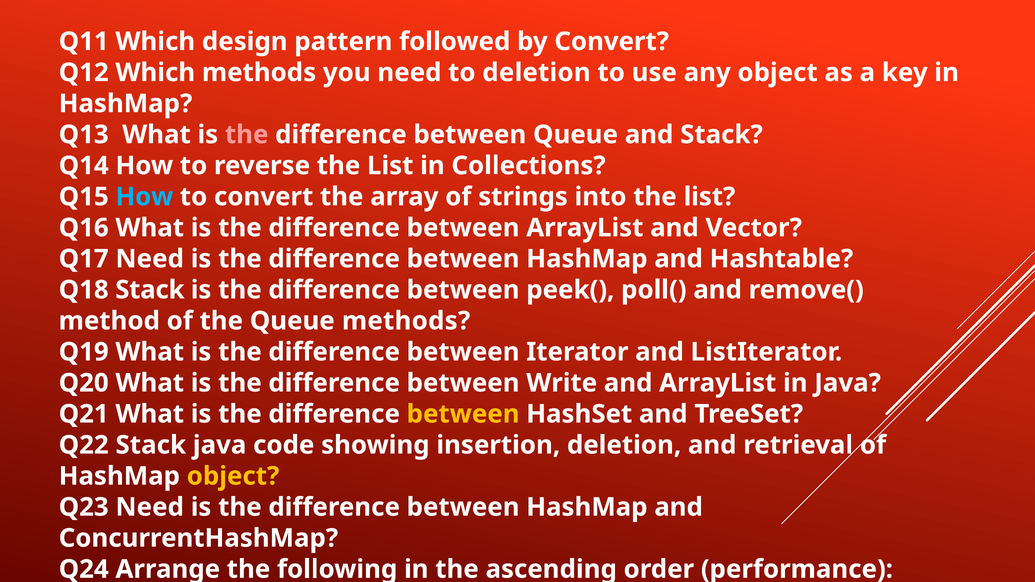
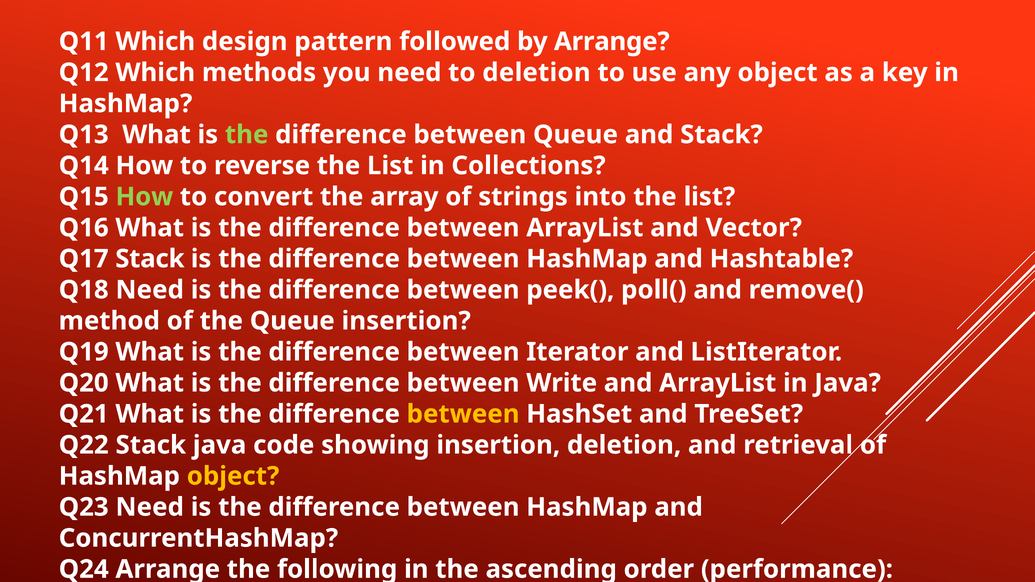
by Convert: Convert -> Arrange
the at (247, 135) colour: pink -> light green
How at (144, 197) colour: light blue -> light green
Q17 Need: Need -> Stack
Q18 Stack: Stack -> Need
Queue methods: methods -> insertion
